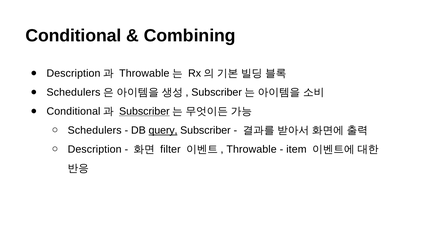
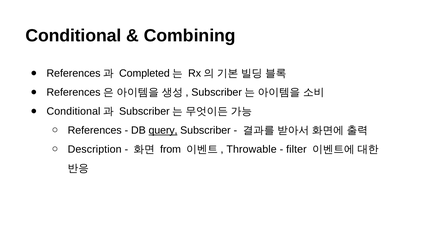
Description at (73, 73): Description -> References
Throwable at (144, 73): Throwable -> Completed
Schedulers at (73, 92): Schedulers -> References
Subscriber at (144, 111) underline: present -> none
Schedulers at (95, 130): Schedulers -> References
filter: filter -> from
item: item -> filter
